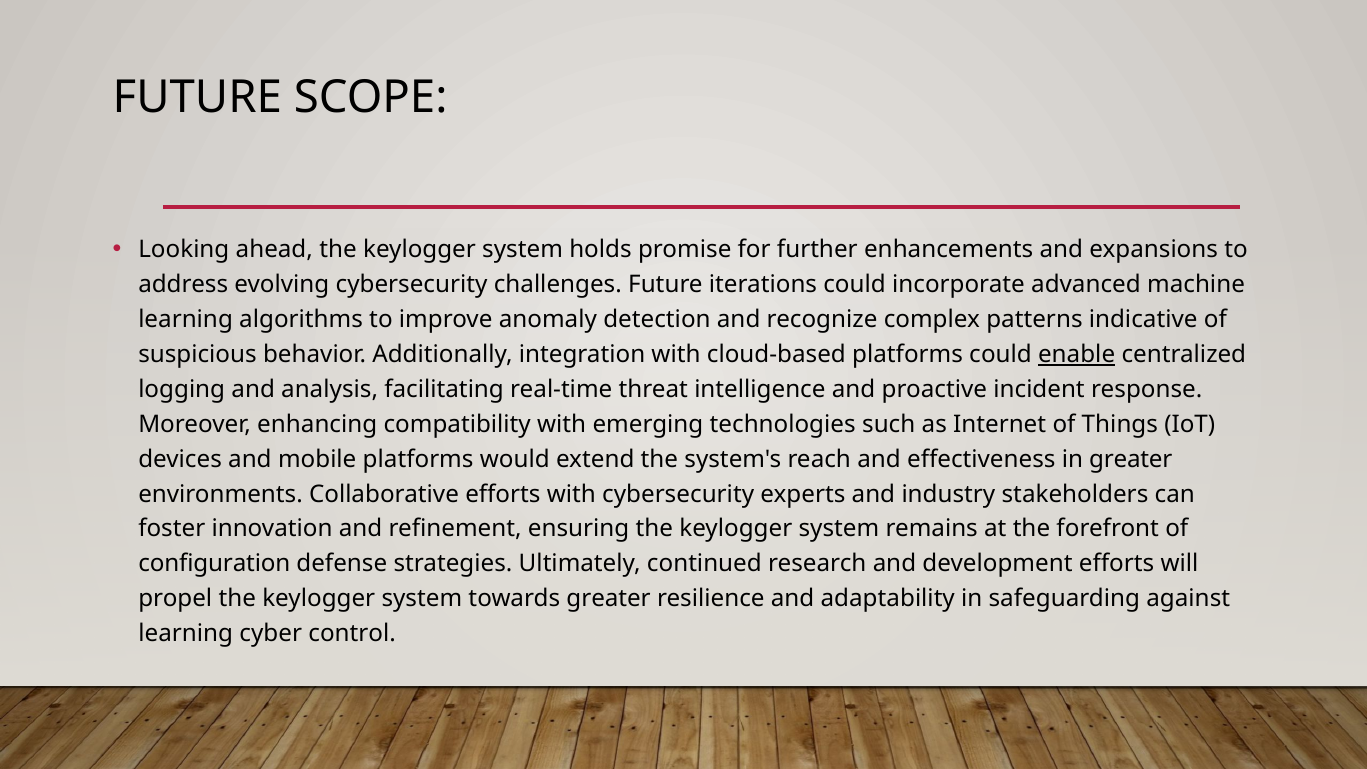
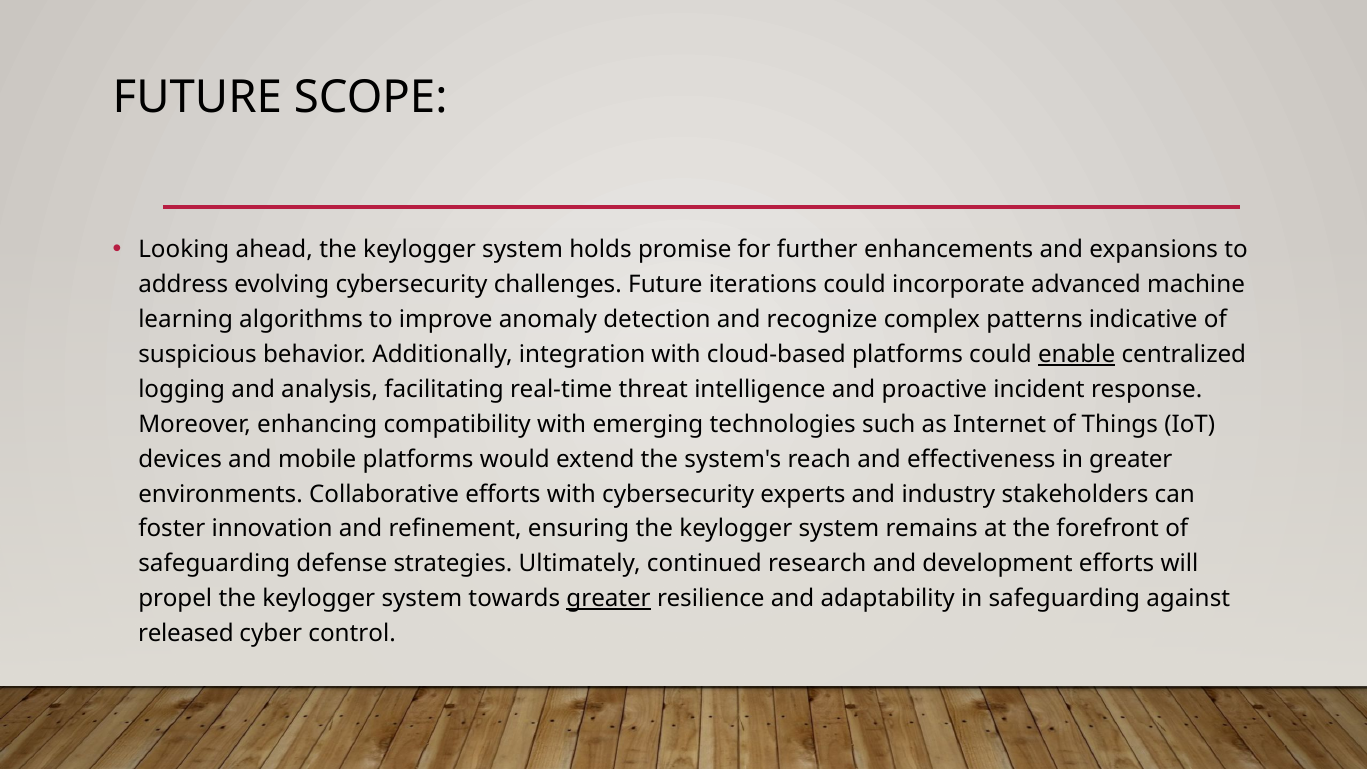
configuration at (214, 564): configuration -> safeguarding
greater at (609, 599) underline: none -> present
learning at (186, 633): learning -> released
